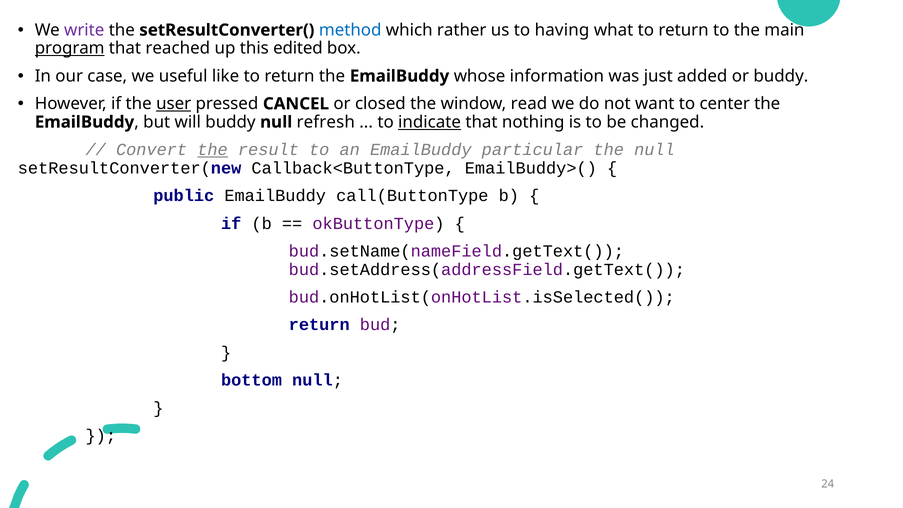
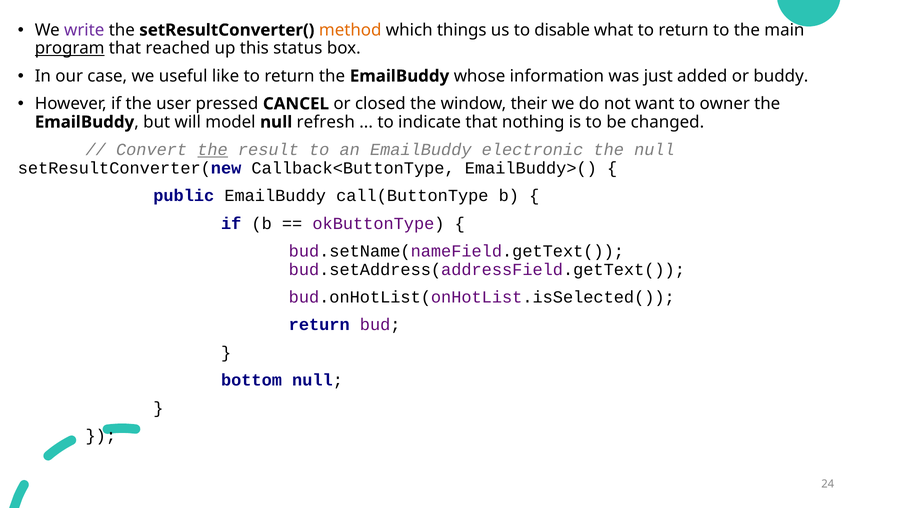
method colour: blue -> orange
rather: rather -> things
having: having -> disable
edited: edited -> status
user underline: present -> none
read: read -> their
center: center -> owner
will buddy: buddy -> model
indicate underline: present -> none
particular: particular -> electronic
